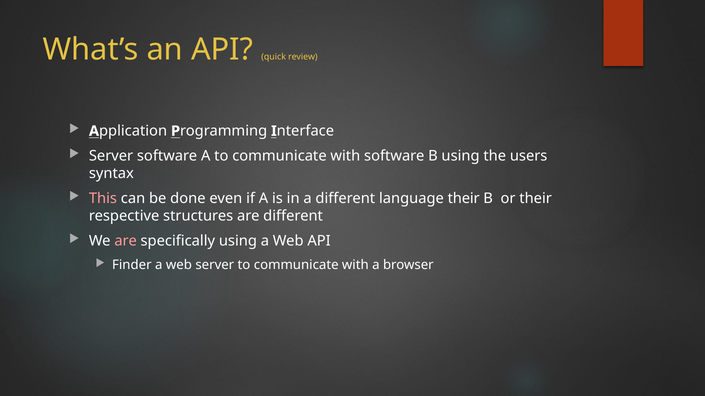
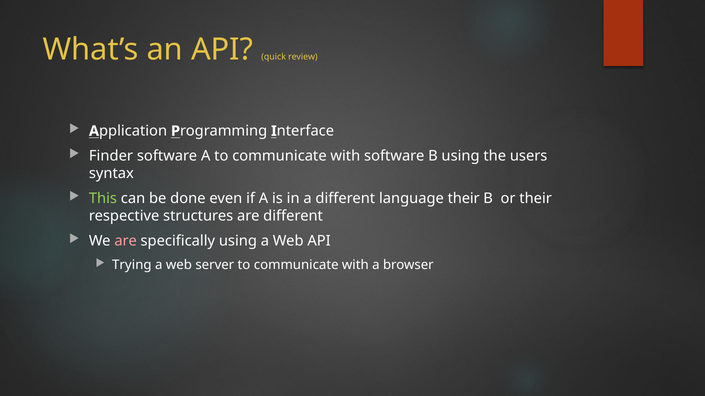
Server at (111, 156): Server -> Finder
This colour: pink -> light green
Finder: Finder -> Trying
